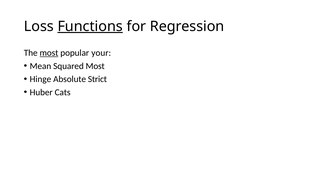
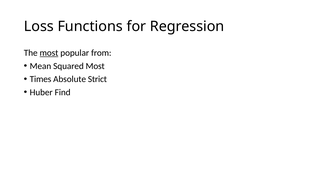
Functions underline: present -> none
your: your -> from
Hinge: Hinge -> Times
Cats: Cats -> Find
